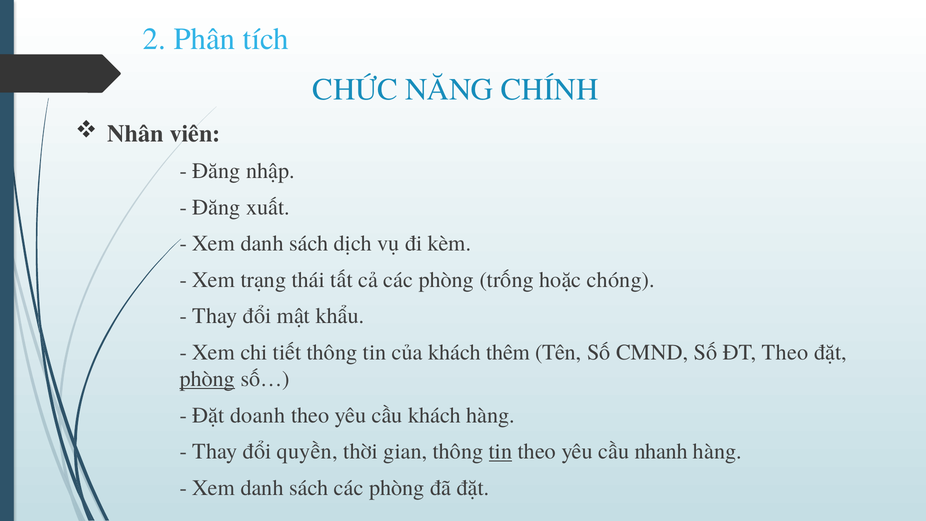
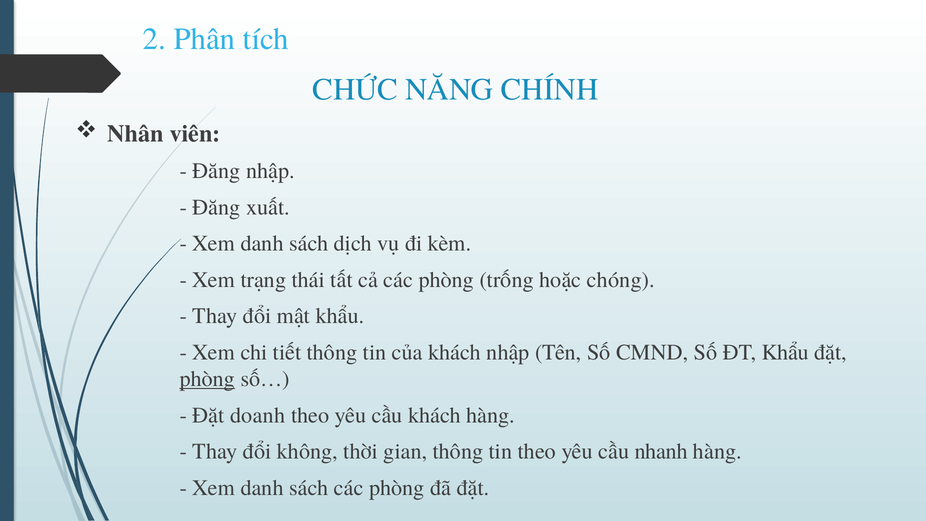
khách thêm: thêm -> nhập
ĐT Theo: Theo -> Khẩu
quyền: quyền -> không
tin at (501, 451) underline: present -> none
